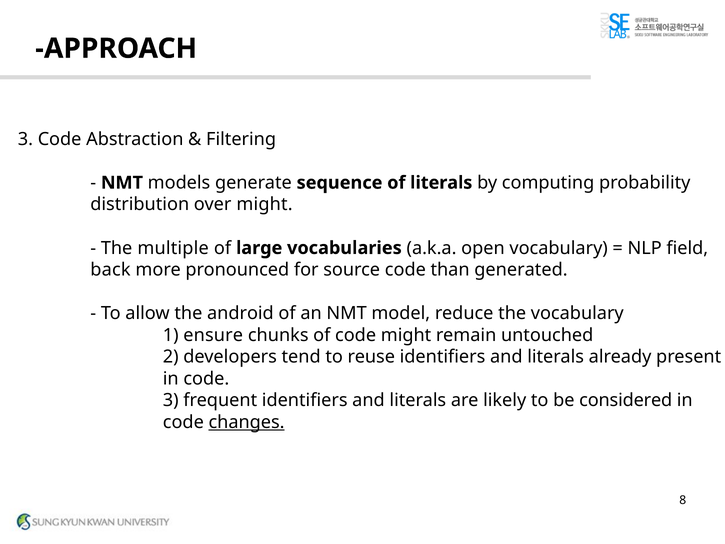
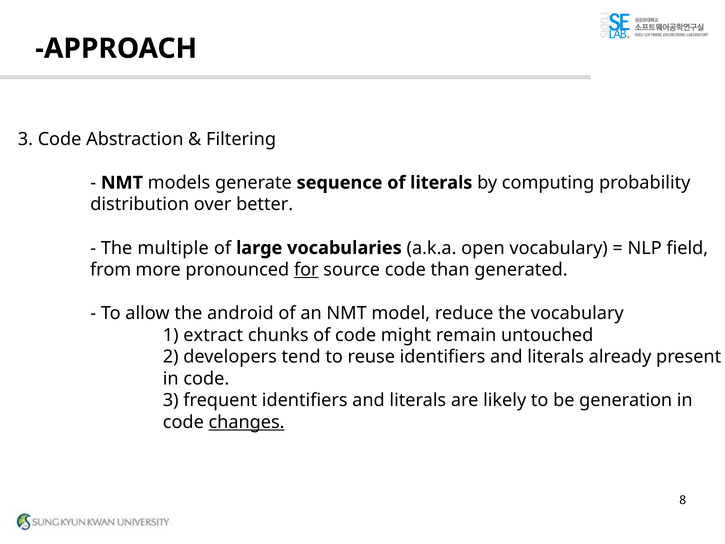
over might: might -> better
back: back -> from
for underline: none -> present
ensure: ensure -> extract
considered: considered -> generation
